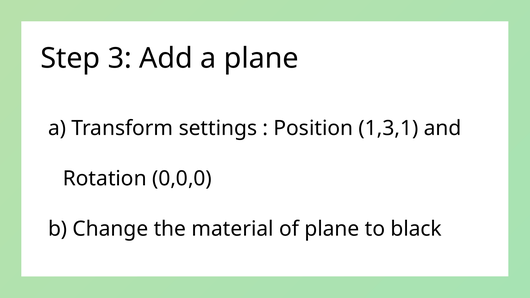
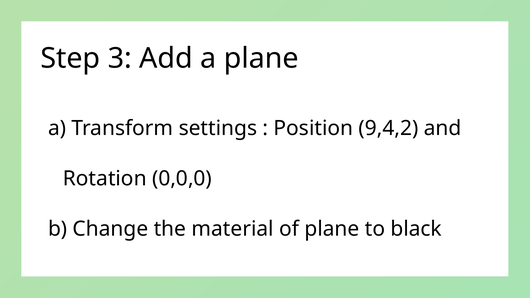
1,3,1: 1,3,1 -> 9,4,2
